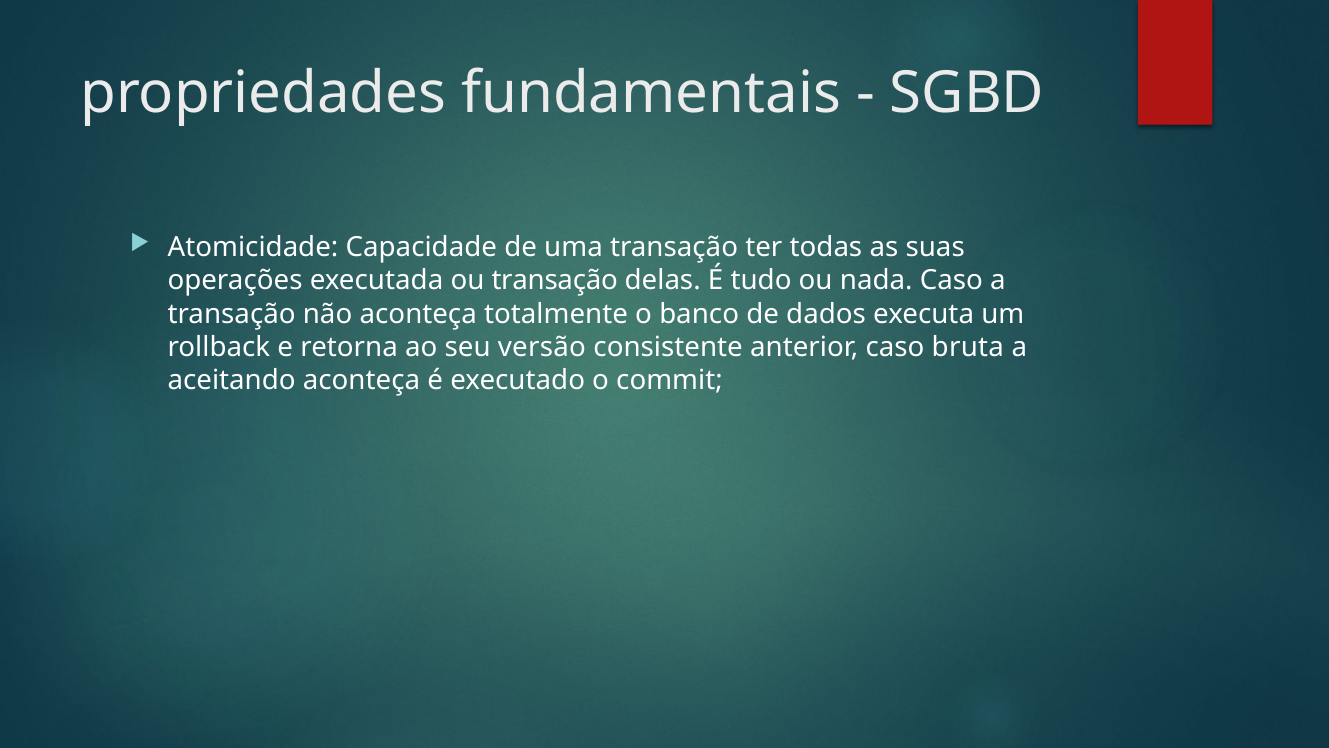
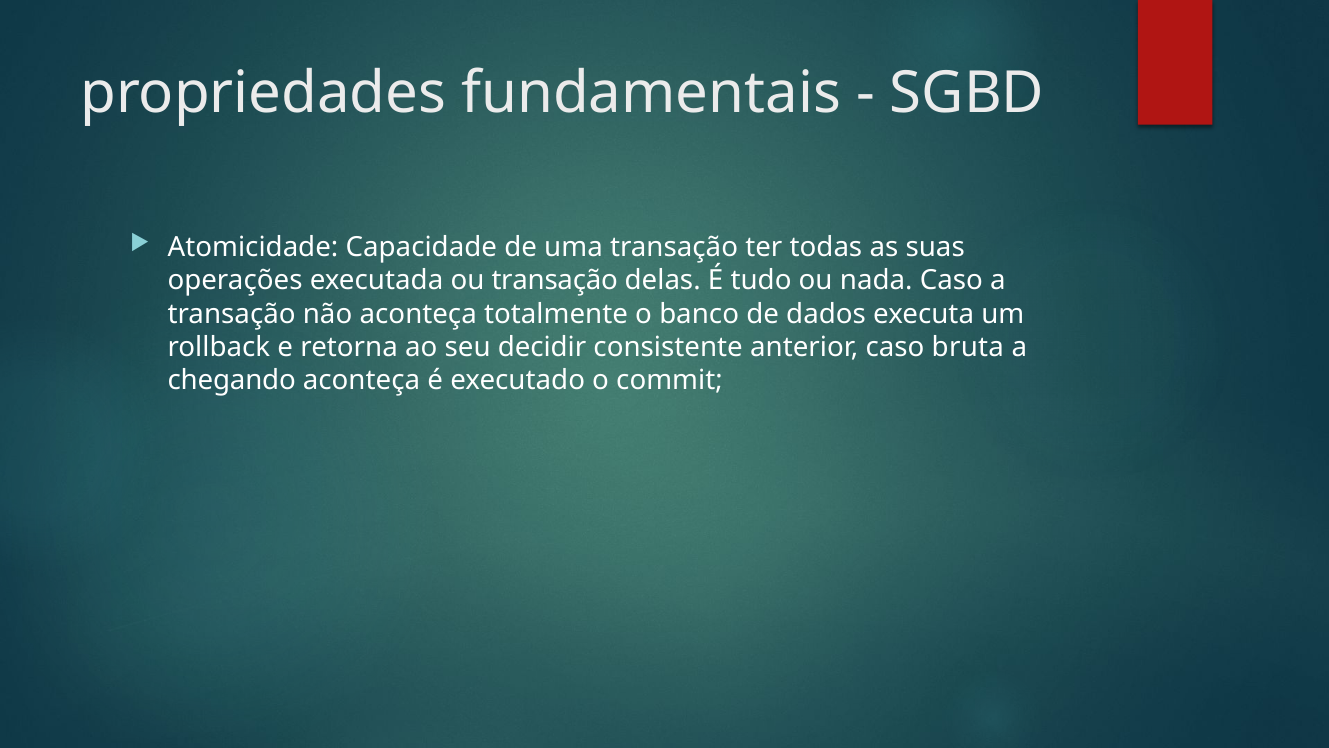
versão: versão -> decidir
aceitando: aceitando -> chegando
